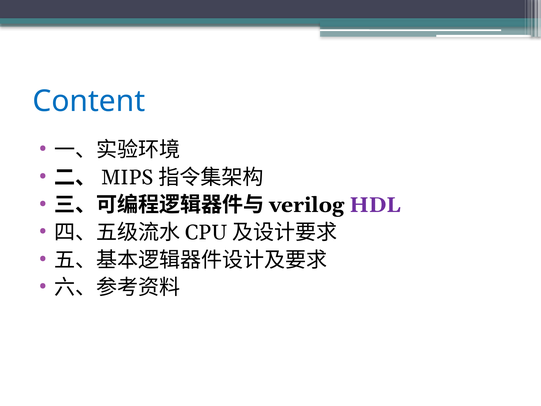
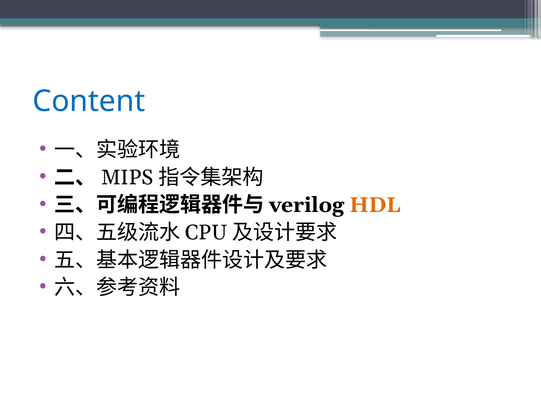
HDL colour: purple -> orange
